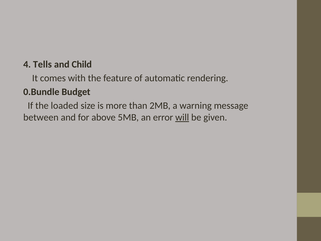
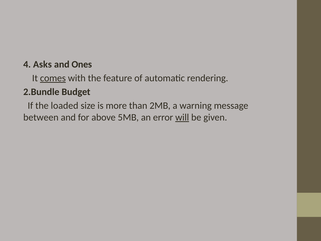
Tells: Tells -> Asks
Child: Child -> Ones
comes underline: none -> present
0.Bundle: 0.Bundle -> 2.Bundle
